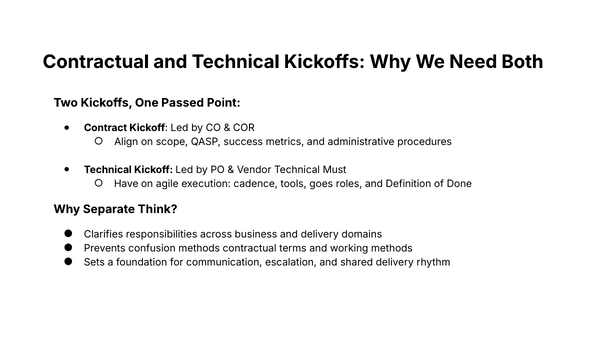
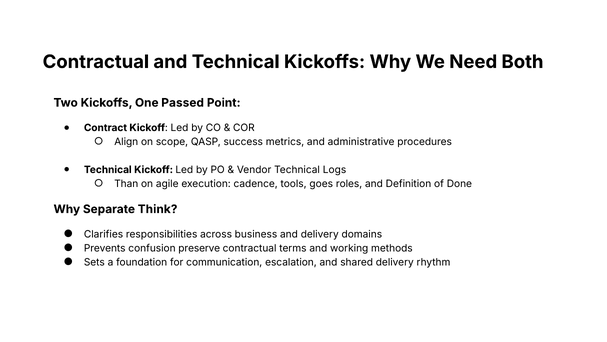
Must: Must -> Logs
Have: Have -> Than
confusion methods: methods -> preserve
